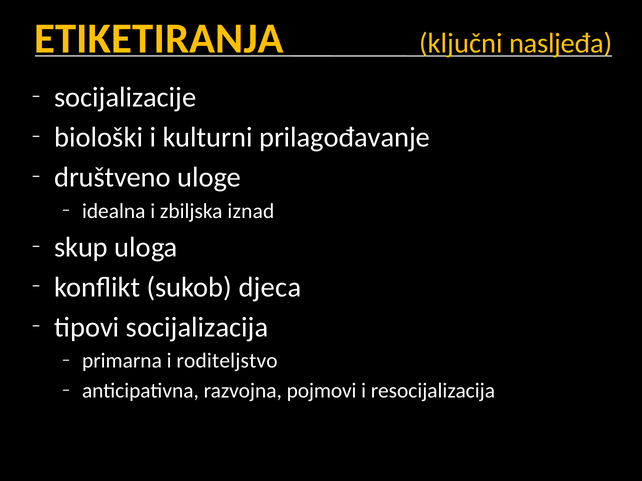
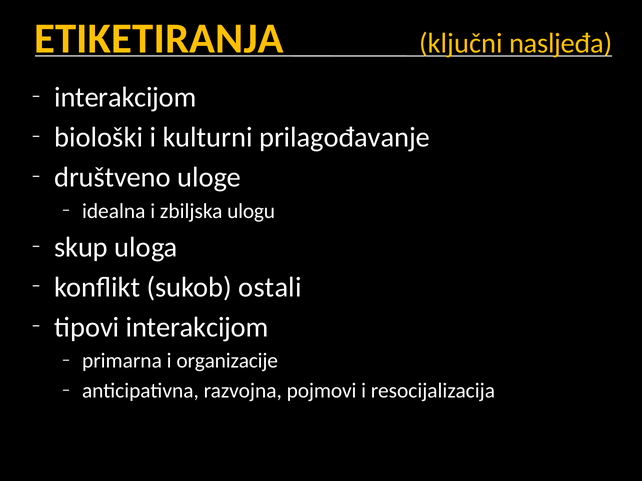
socijalizacije at (125, 98): socijalizacije -> interakcijom
iznad: iznad -> ulogu
djeca: djeca -> ostali
tipovi socijalizacija: socijalizacija -> interakcijom
roditeljstvo: roditeljstvo -> organizacije
